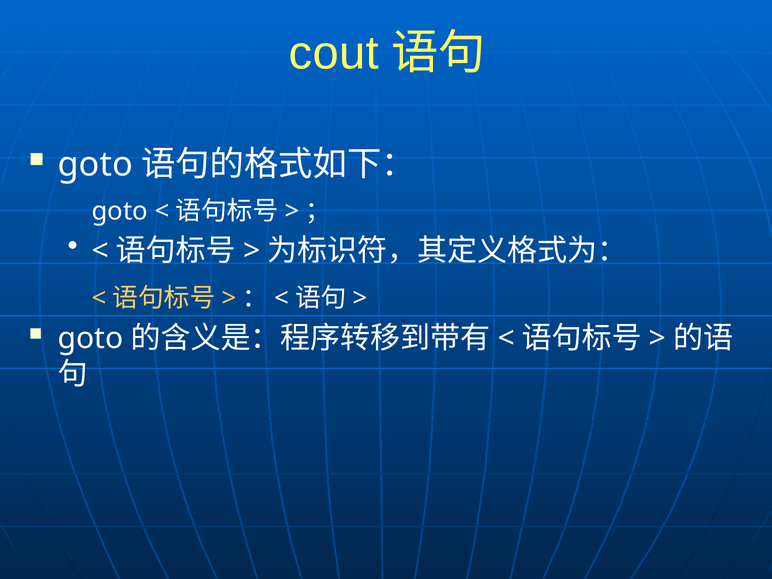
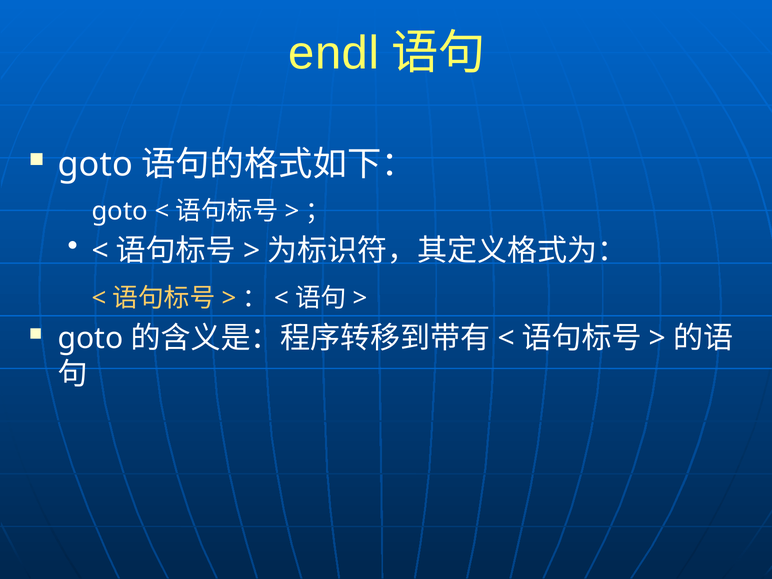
cout: cout -> endl
